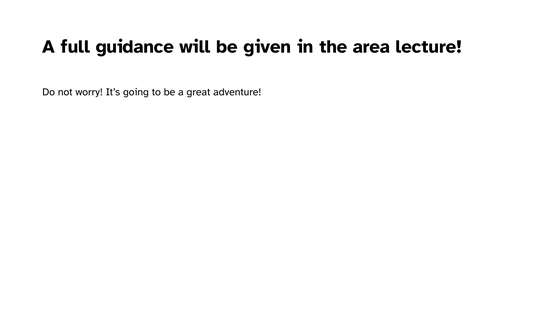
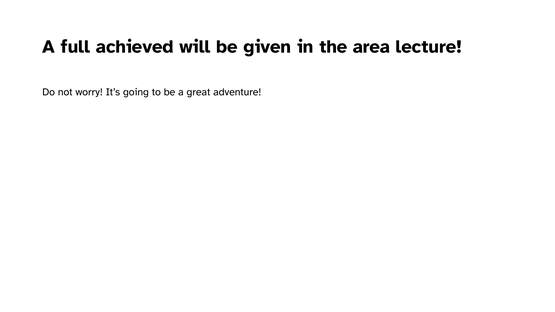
guidance: guidance -> achieved
